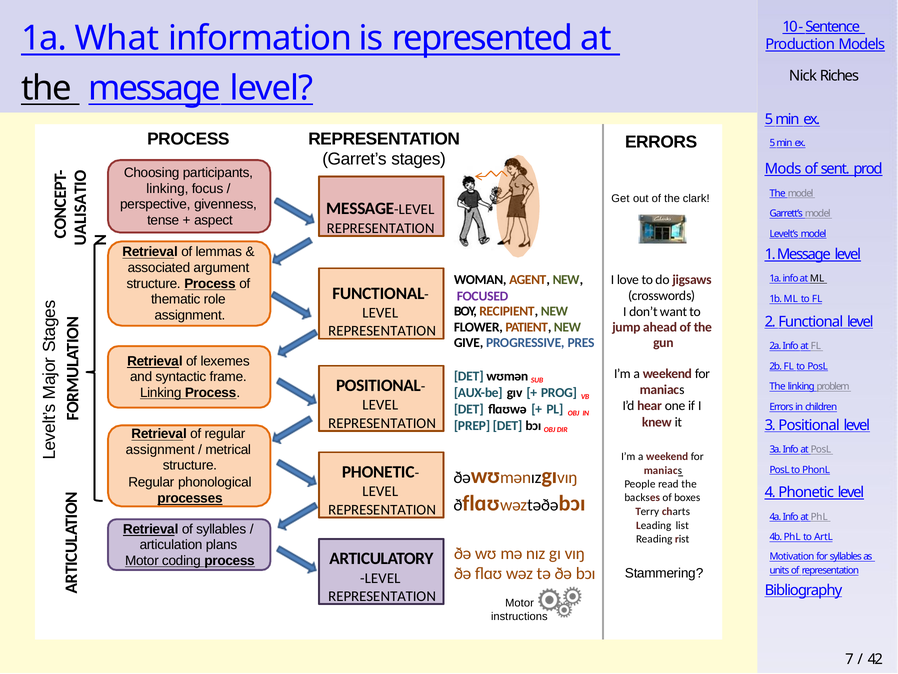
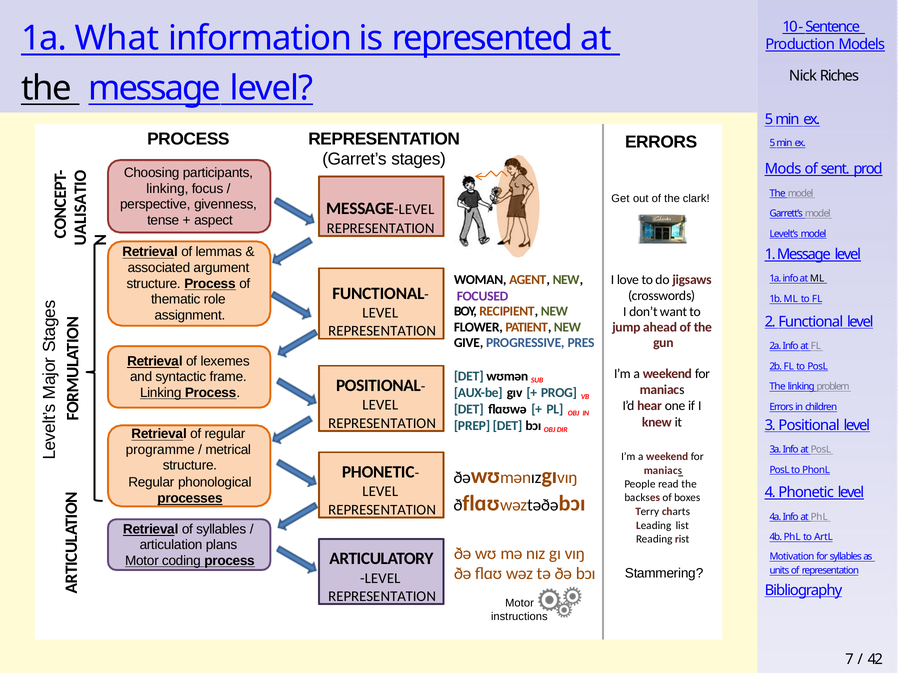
assignment at (160, 450): assignment -> programme
